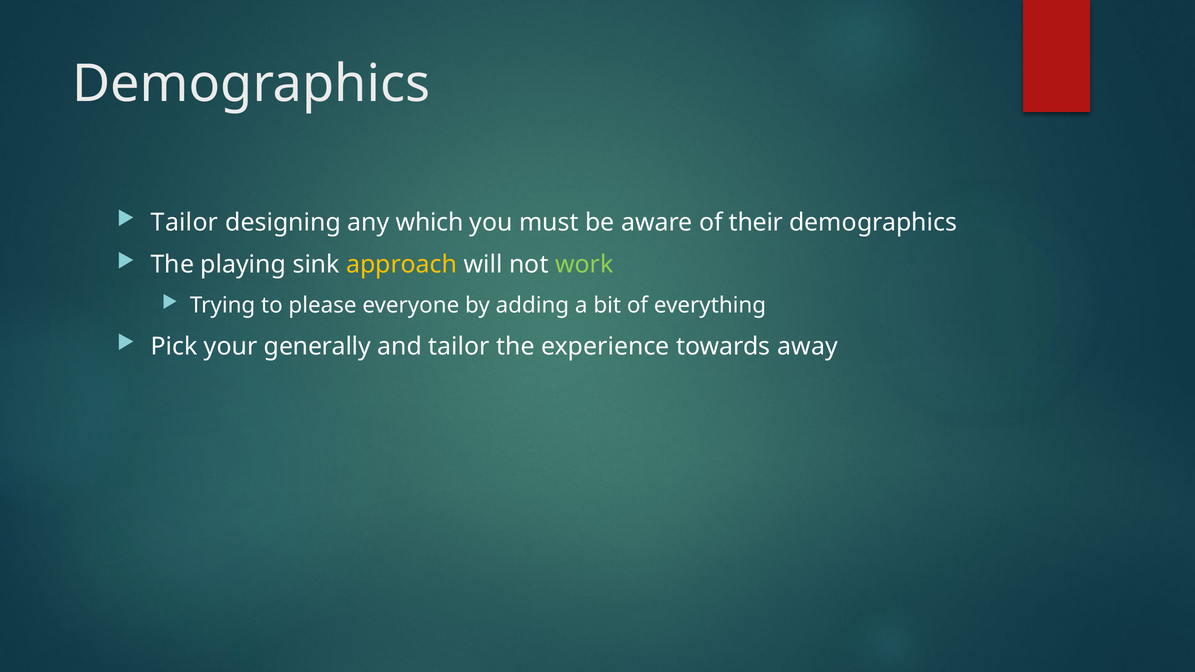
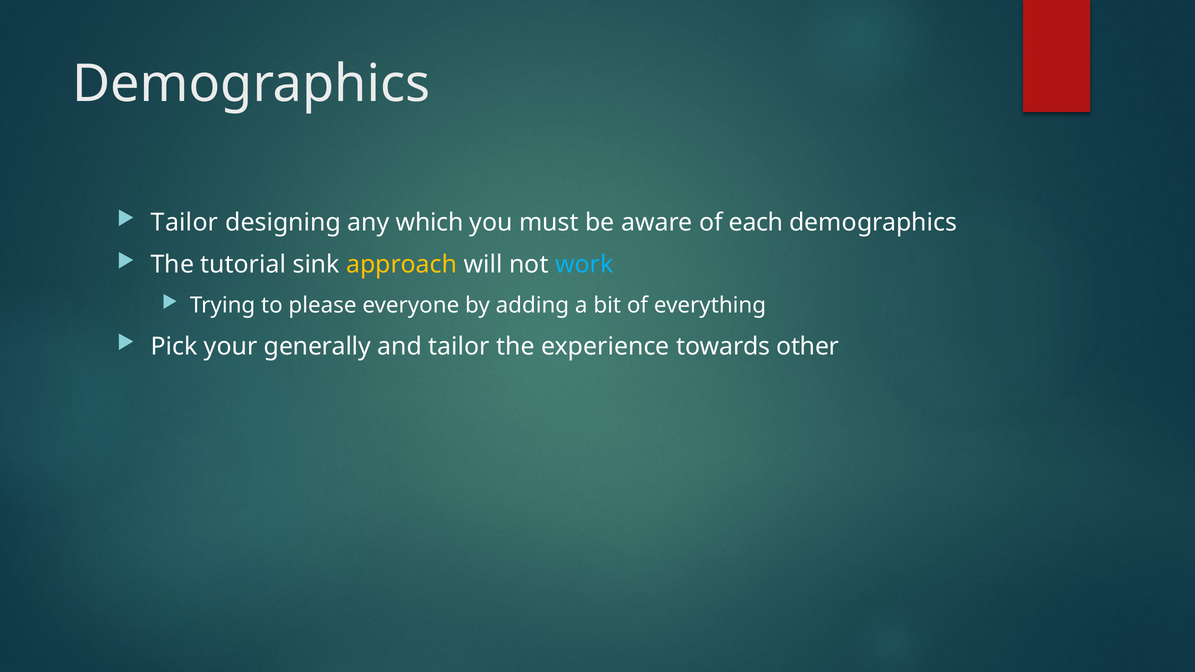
their: their -> each
playing: playing -> tutorial
work colour: light green -> light blue
away: away -> other
